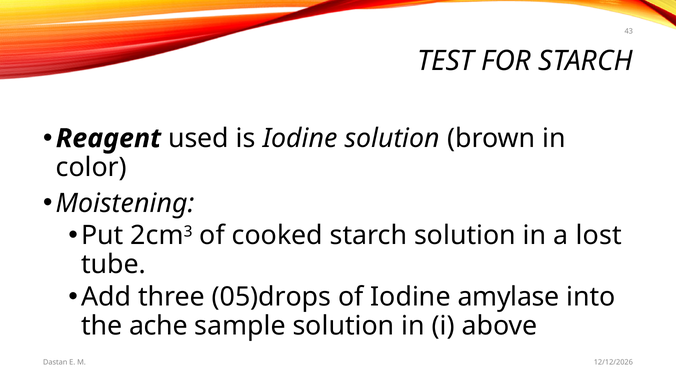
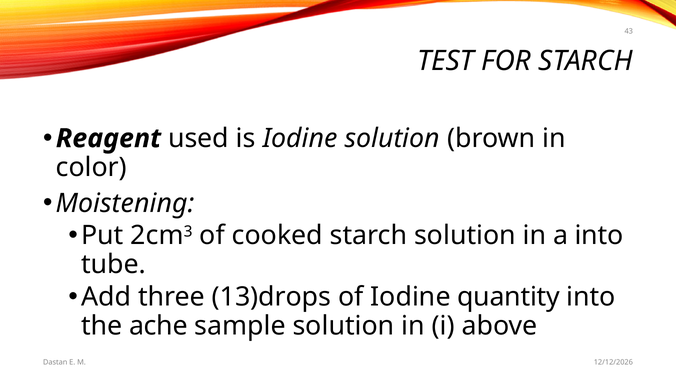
a lost: lost -> into
05)drops: 05)drops -> 13)drops
amylase: amylase -> quantity
